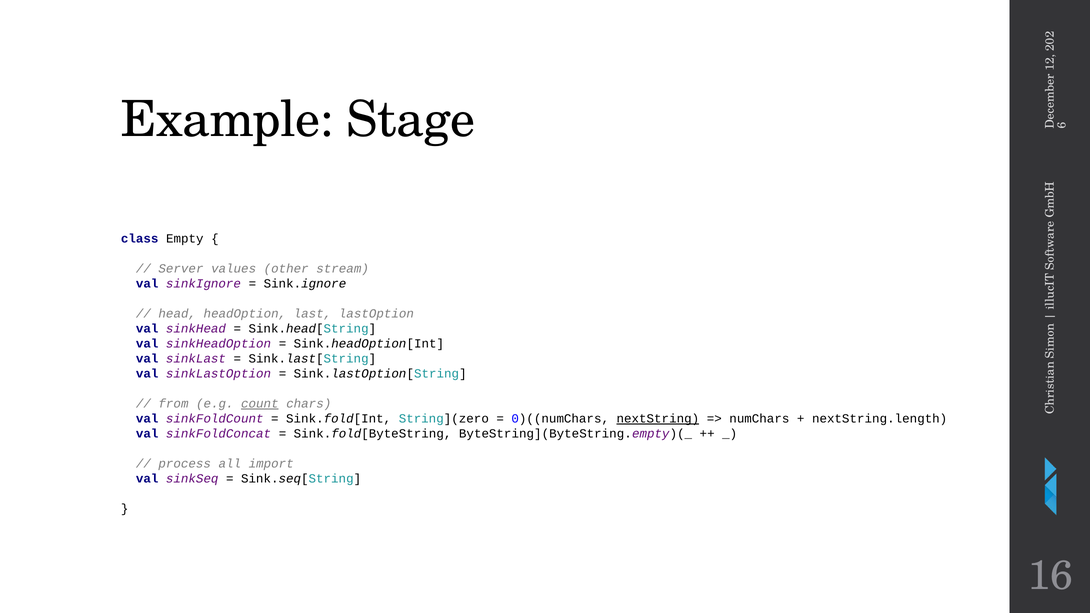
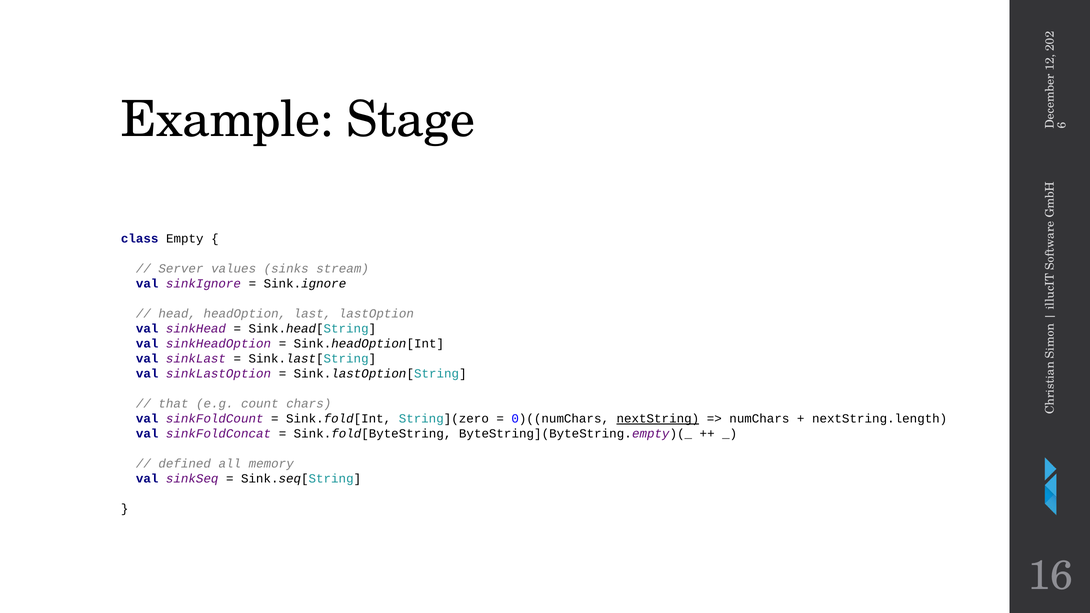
other: other -> sinks
from: from -> that
count underline: present -> none
process: process -> defined
import: import -> memory
